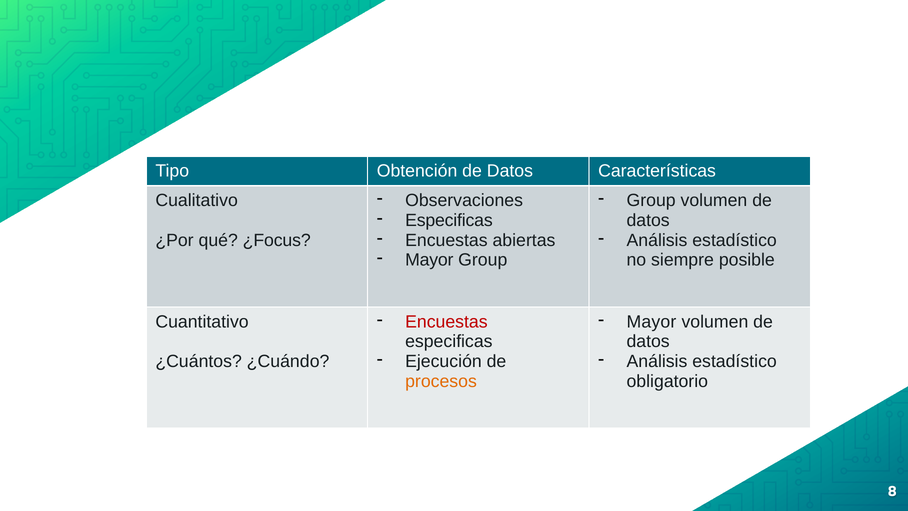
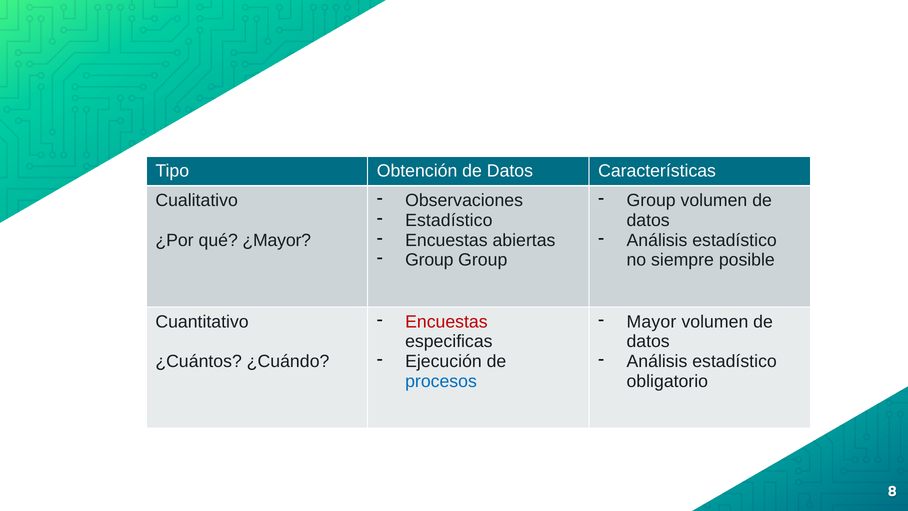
Especificas at (449, 220): Especificas -> Estadístico
¿Focus: ¿Focus -> ¿Mayor
Mayor at (429, 260): Mayor -> Group
procesos colour: orange -> blue
